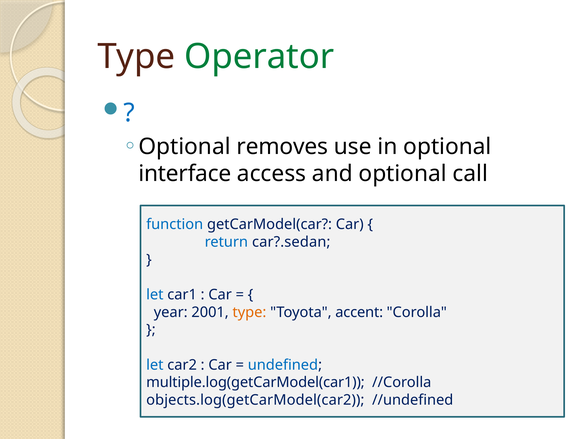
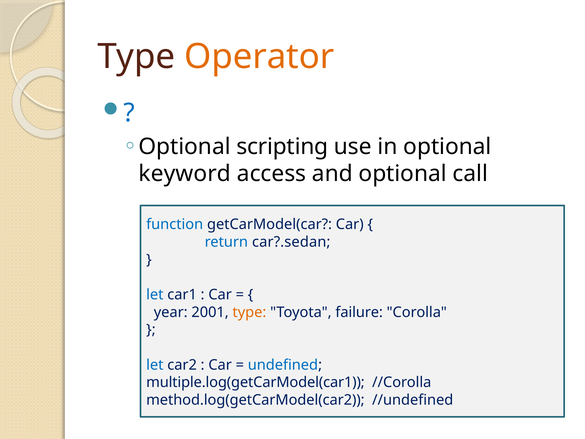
Operator colour: green -> orange
removes: removes -> scripting
interface: interface -> keyword
accent: accent -> failure
objects.log(getCarModel(car2: objects.log(getCarModel(car2 -> method.log(getCarModel(car2
